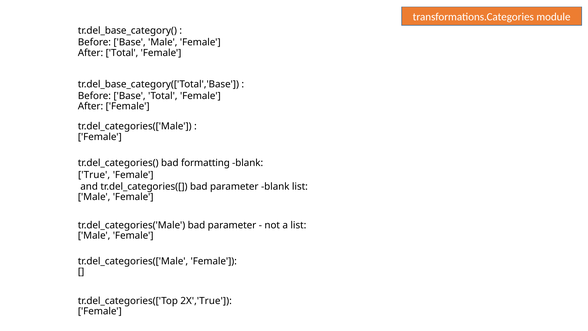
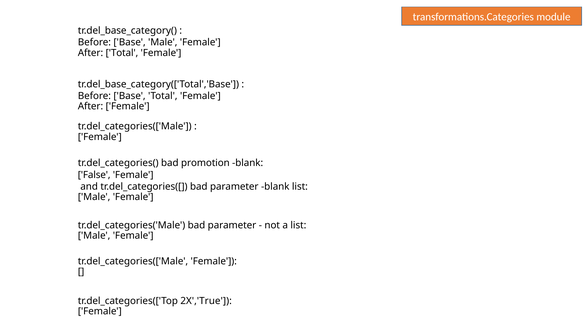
formatting: formatting -> promotion
True: True -> False
